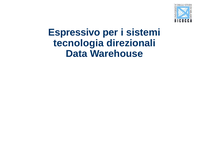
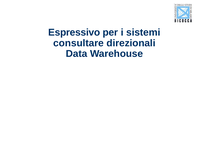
tecnologia: tecnologia -> consultare
